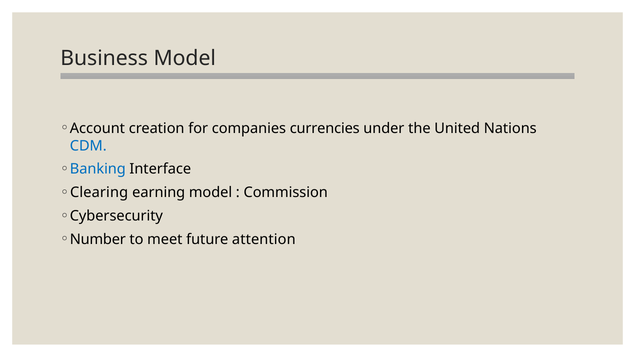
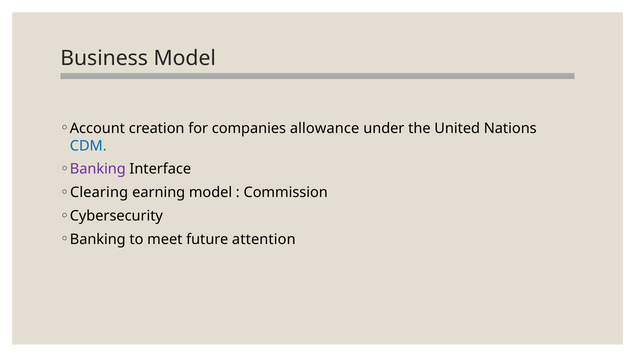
currencies: currencies -> allowance
Banking at (98, 169) colour: blue -> purple
Number at (98, 239): Number -> Banking
